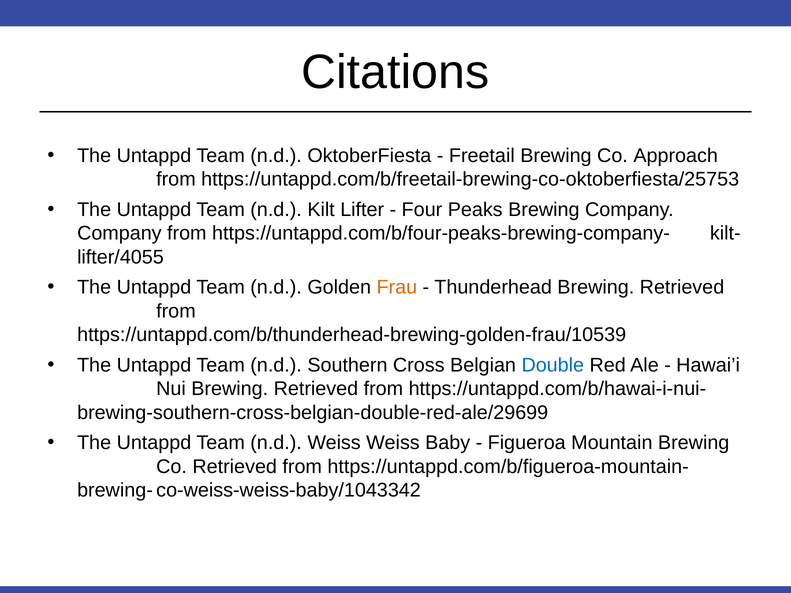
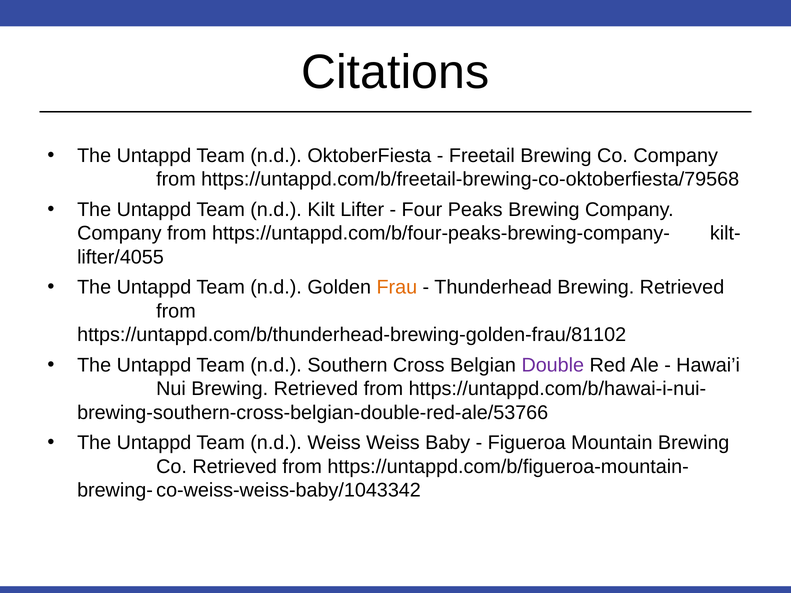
Co Approach: Approach -> Company
https://untappd.com/b/freetail-brewing-co-oktoberfiesta/25753: https://untappd.com/b/freetail-brewing-co-oktoberfiesta/25753 -> https://untappd.com/b/freetail-brewing-co-oktoberfiesta/79568
https://untappd.com/b/thunderhead-brewing-golden-frau/10539: https://untappd.com/b/thunderhead-brewing-golden-frau/10539 -> https://untappd.com/b/thunderhead-brewing-golden-frau/81102
Double colour: blue -> purple
brewing-southern-cross-belgian-double-red-ale/29699: brewing-southern-cross-belgian-double-red-ale/29699 -> brewing-southern-cross-belgian-double-red-ale/53766
